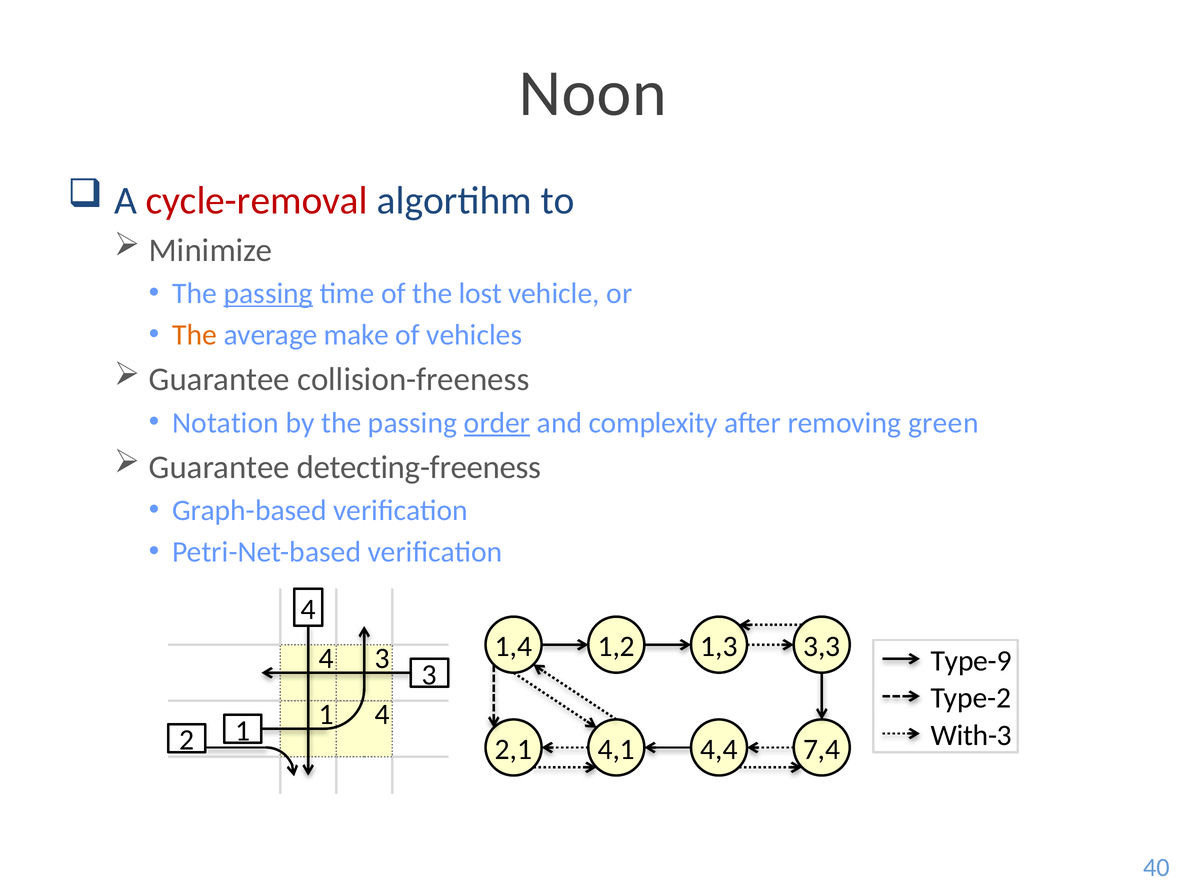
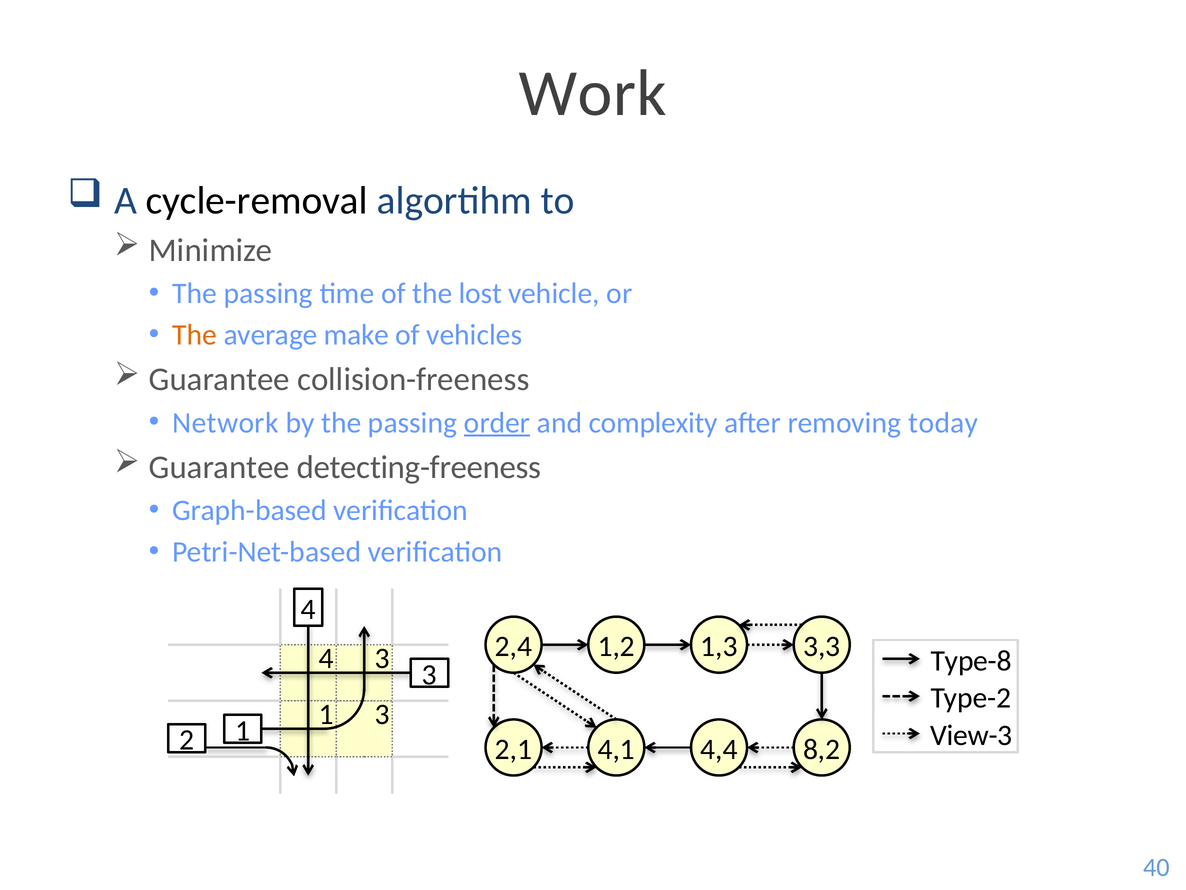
Noon: Noon -> Work
cycle-removal colour: red -> black
passing at (268, 293) underline: present -> none
Notation: Notation -> Network
green: green -> today
1,4: 1,4 -> 2,4
Type-9: Type-9 -> Type-8
4 at (382, 714): 4 -> 3
With-3: With-3 -> View-3
7,4: 7,4 -> 8,2
